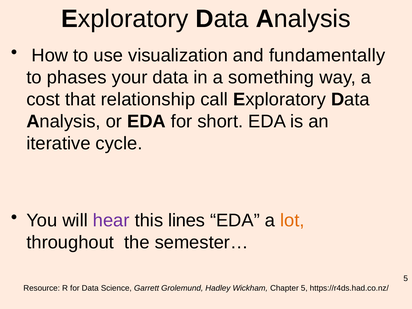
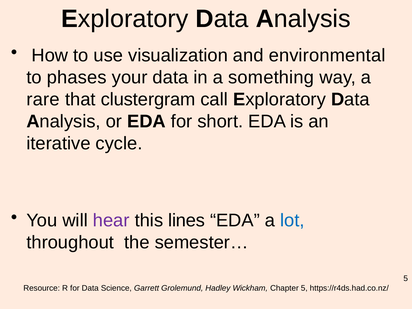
fundamentally: fundamentally -> environmental
cost: cost -> rare
relationship: relationship -> clustergram
lot colour: orange -> blue
